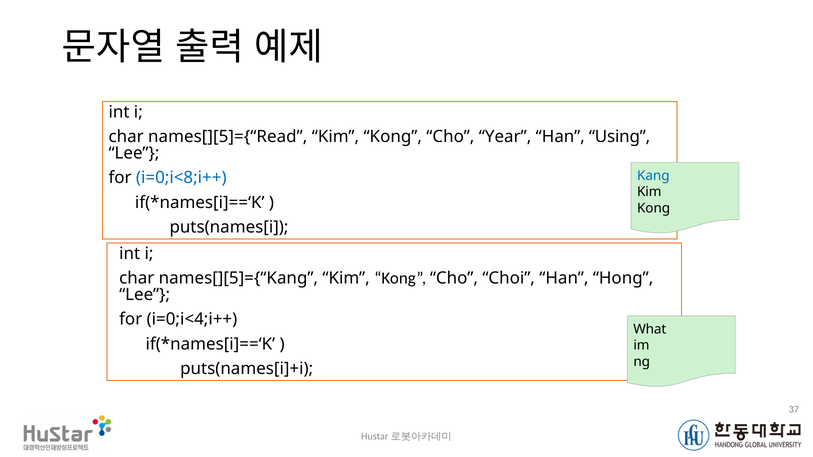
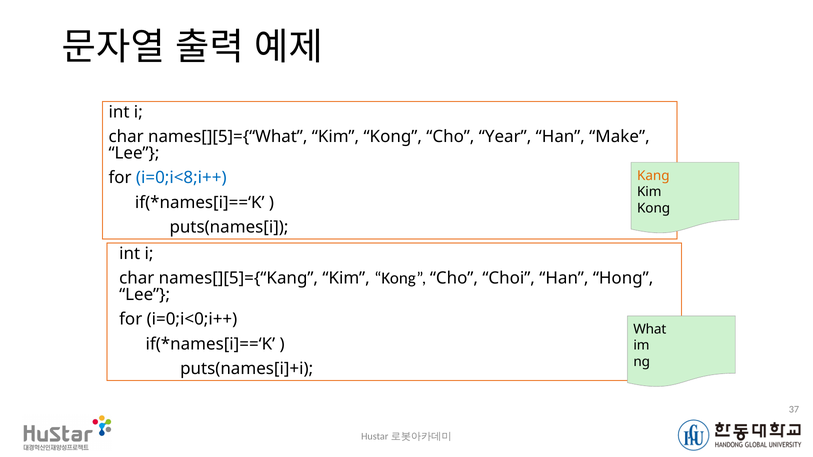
names[][5]={“Read: names[][5]={“Read -> names[][5]={“What
Using: Using -> Make
Kang colour: blue -> orange
i=0;i<4;i++: i=0;i<4;i++ -> i=0;i<0;i++
